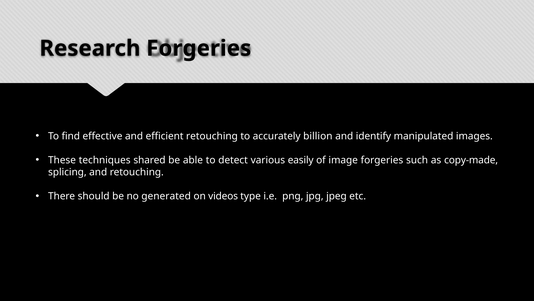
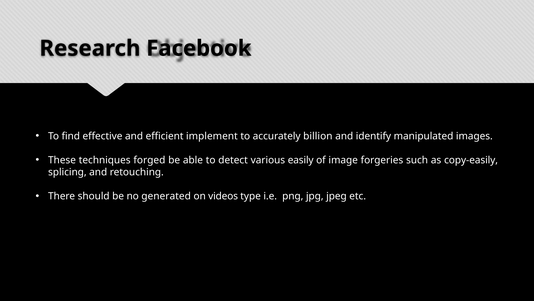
Research Forgeries: Forgeries -> Facebook
efficient retouching: retouching -> implement
shared: shared -> forged
copy-made: copy-made -> copy-easily
